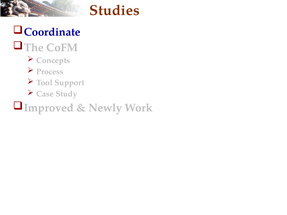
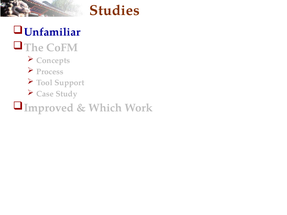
Coordinate: Coordinate -> Unfamiliar
Newly: Newly -> Which
